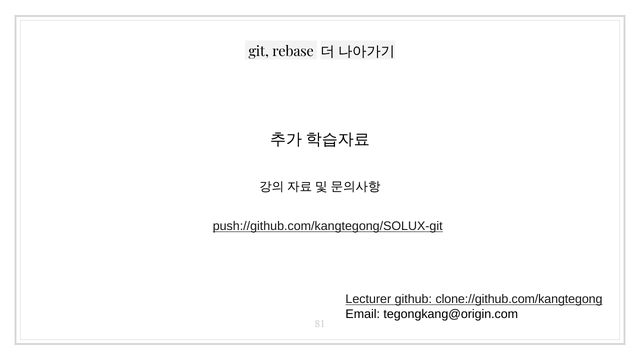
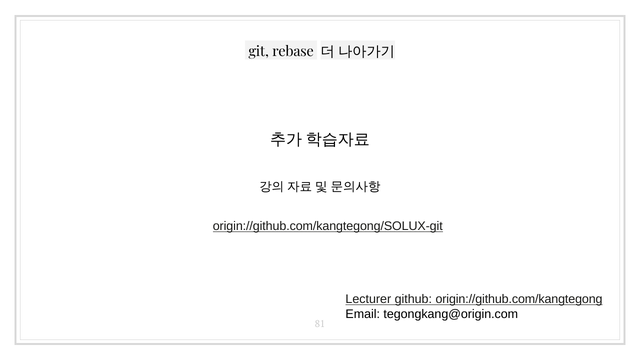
push://github.com/kangtegong/SOLUX-git: push://github.com/kangtegong/SOLUX-git -> origin://github.com/kangtegong/SOLUX-git
clone://github.com/kangtegong: clone://github.com/kangtegong -> origin://github.com/kangtegong
